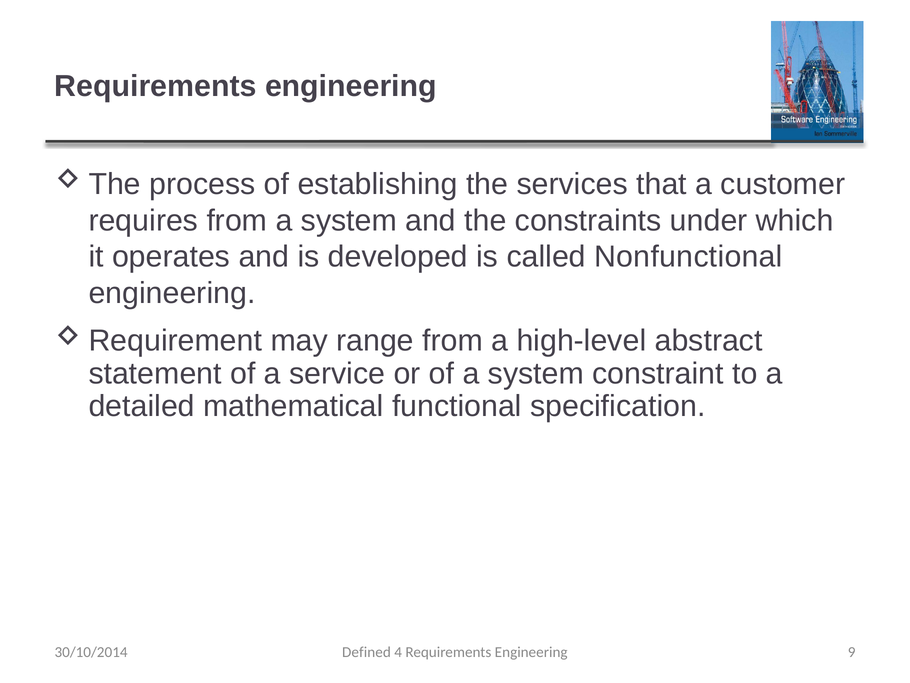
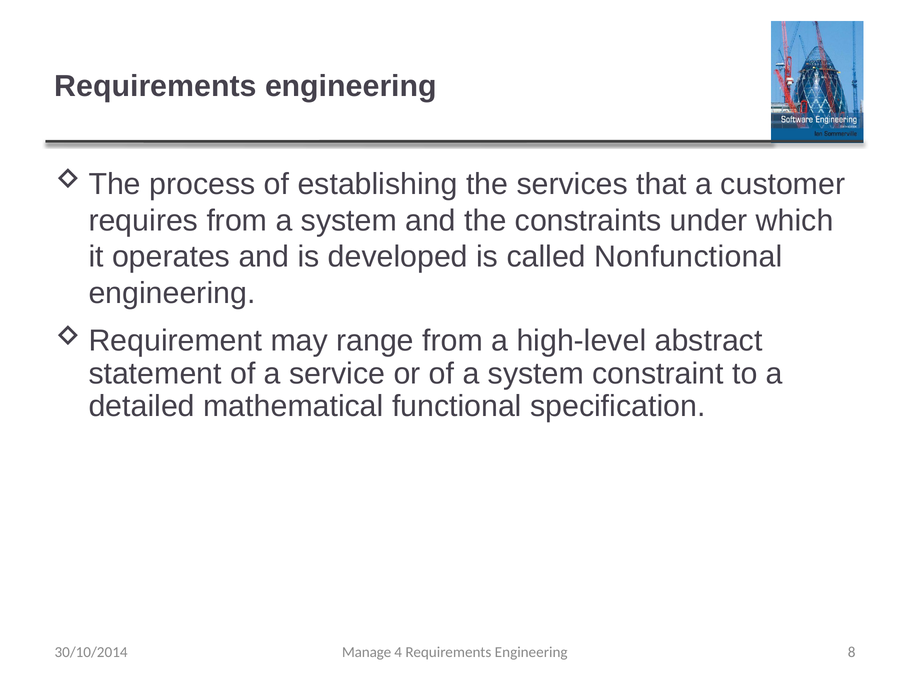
Defined: Defined -> Manage
9: 9 -> 8
